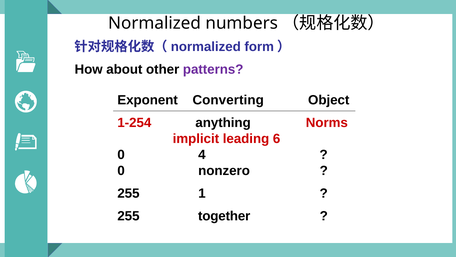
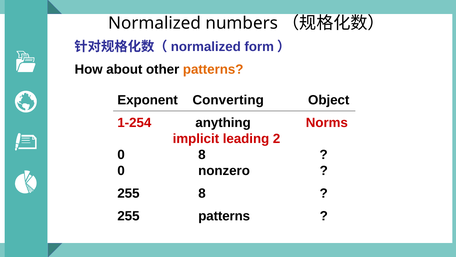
patterns at (213, 69) colour: purple -> orange
6: 6 -> 2
0 4: 4 -> 8
255 1: 1 -> 8
255 together: together -> patterns
